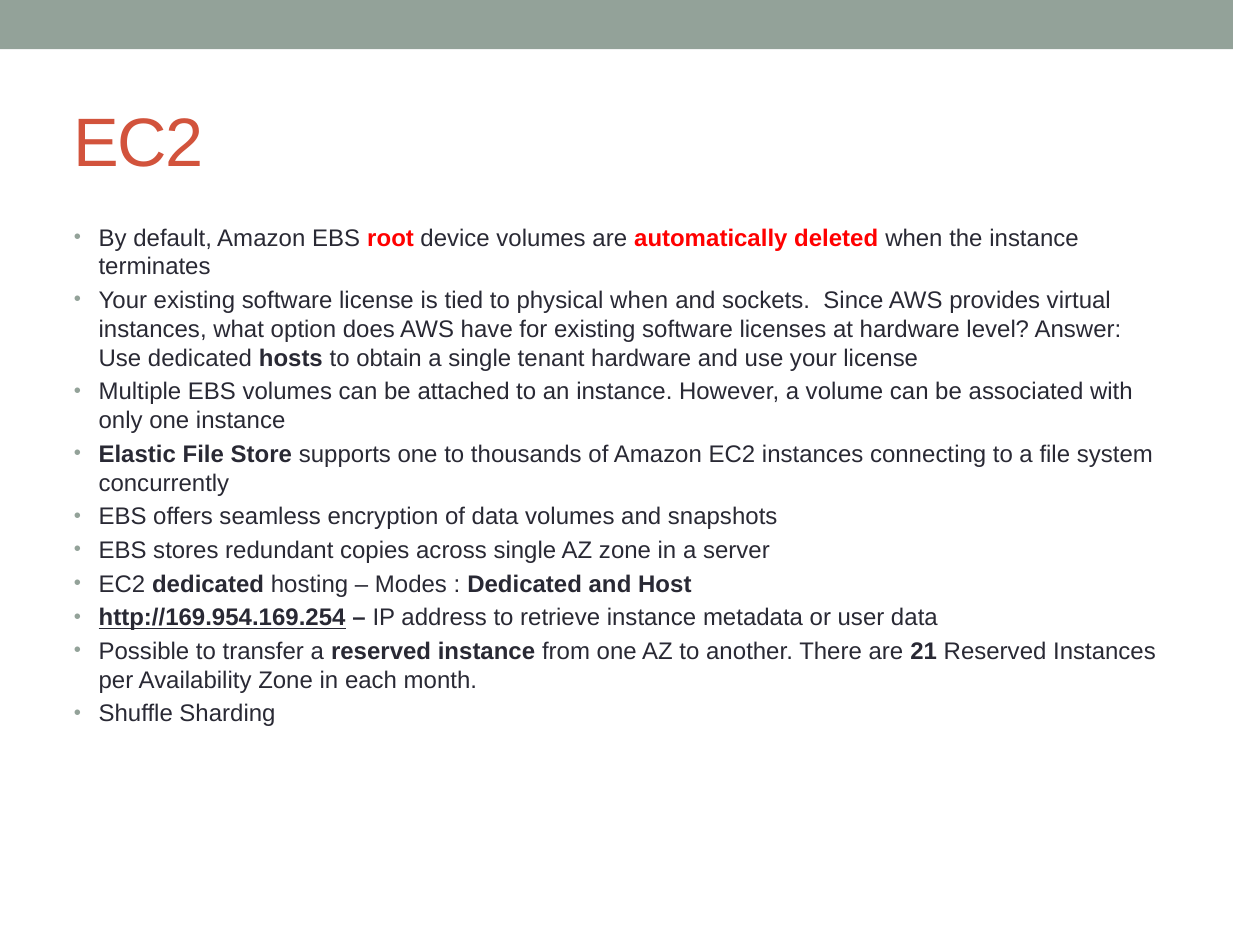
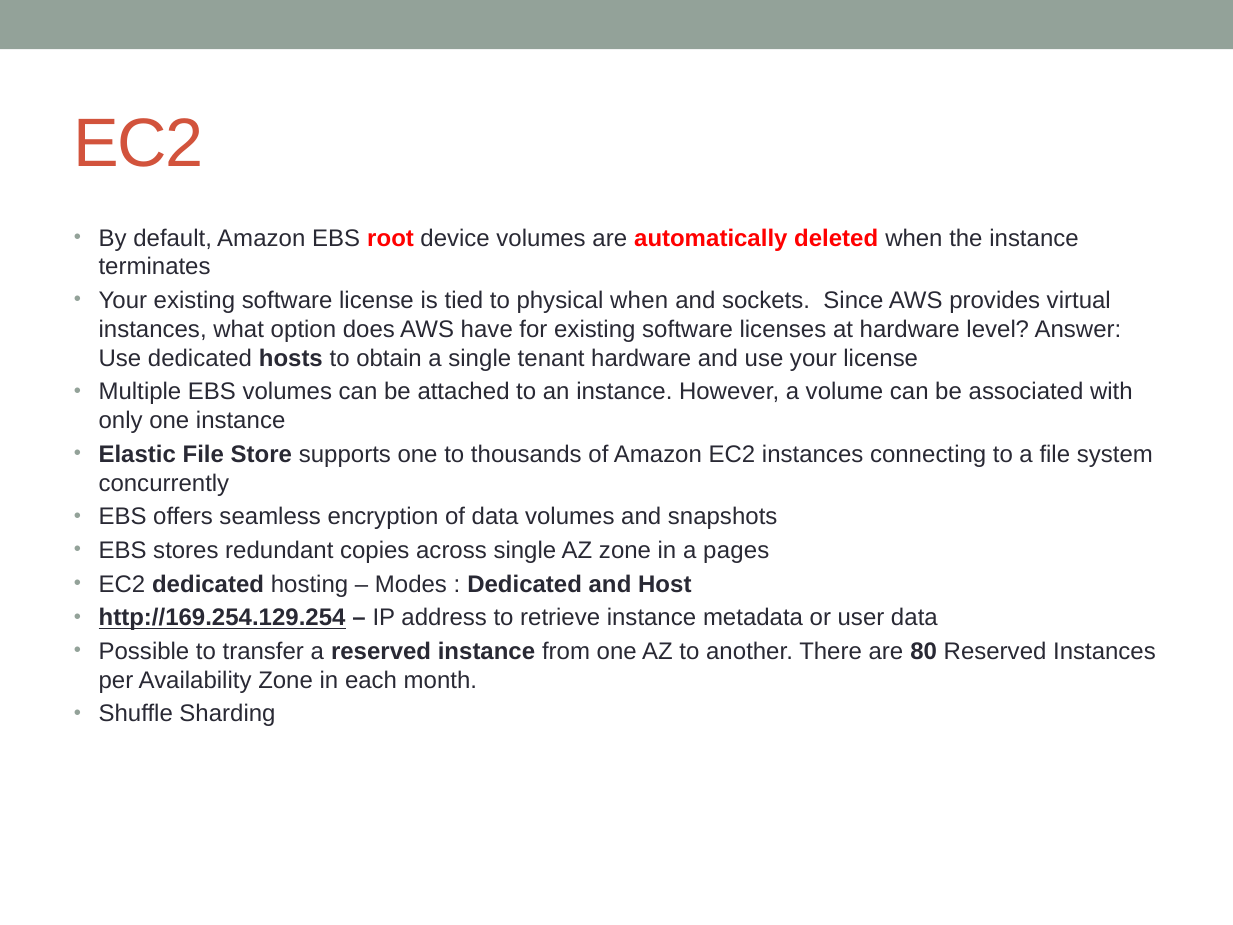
server: server -> pages
http://169.954.169.254: http://169.954.169.254 -> http://169.254.129.254
21: 21 -> 80
